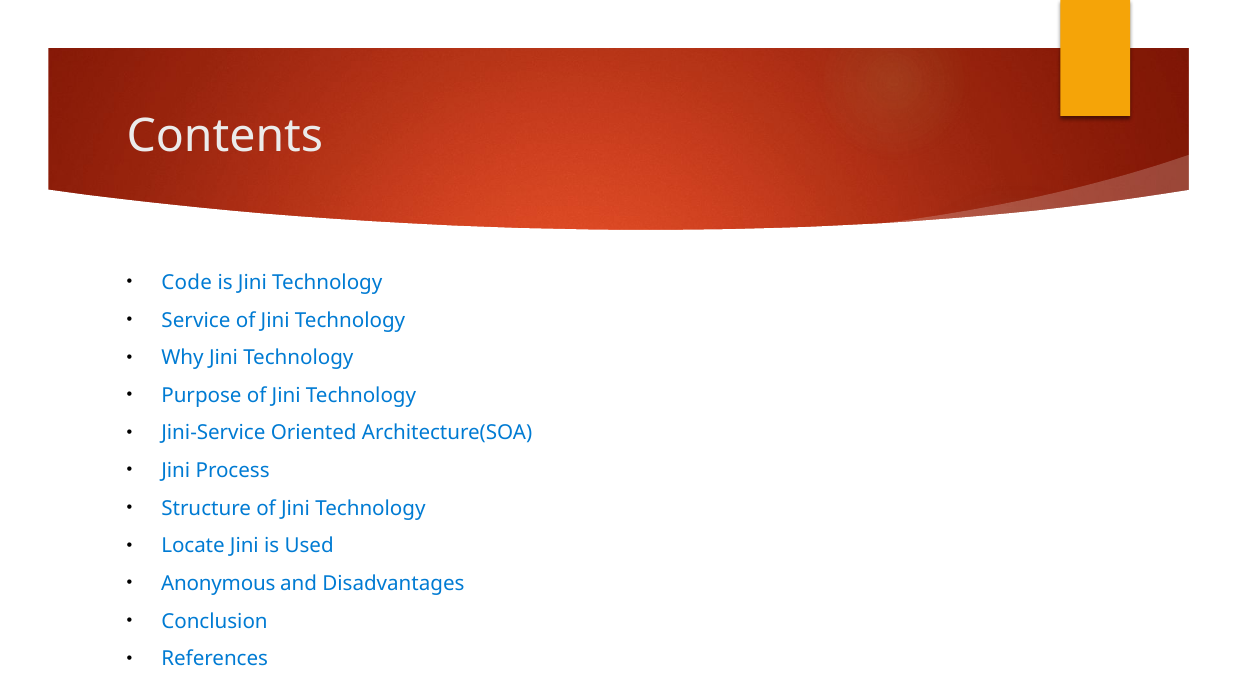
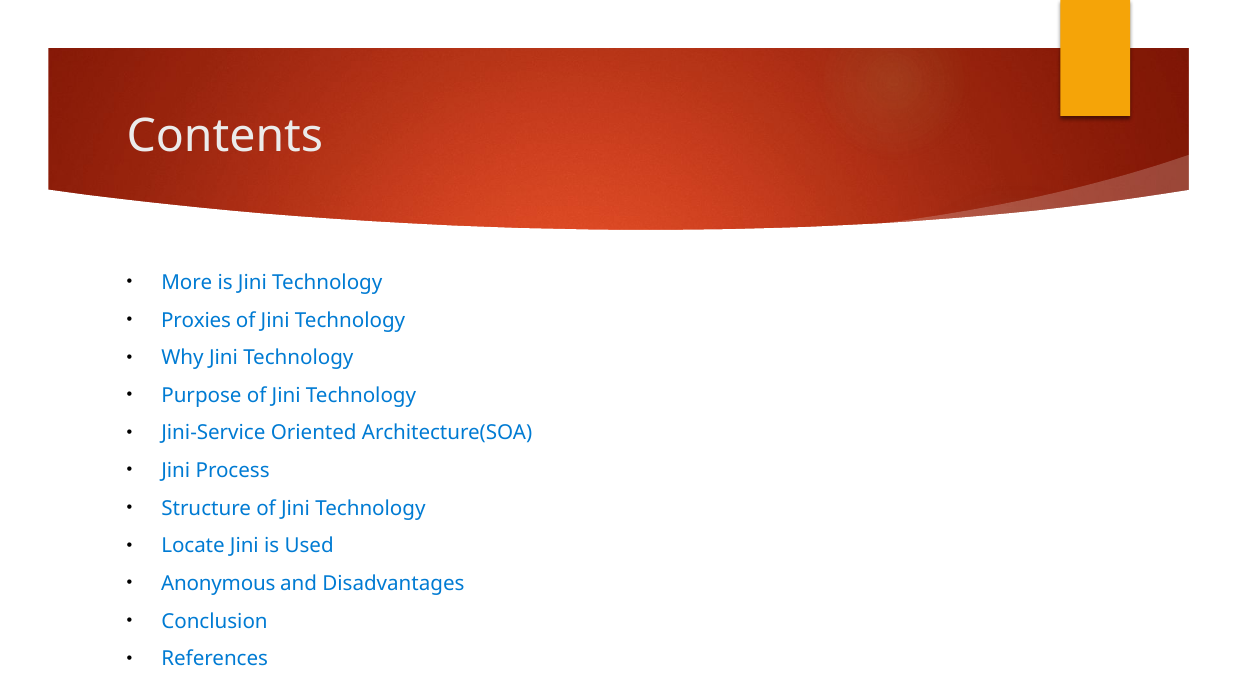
Code: Code -> More
Service: Service -> Proxies
